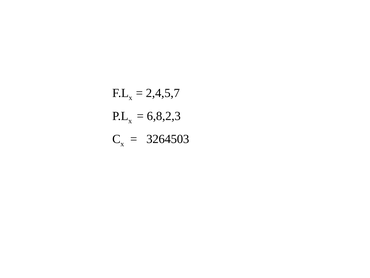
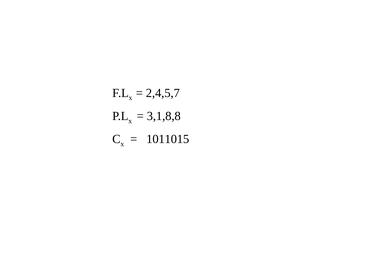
6,8,2,3: 6,8,2,3 -> 3,1,8,8
3264503: 3264503 -> 1011015
